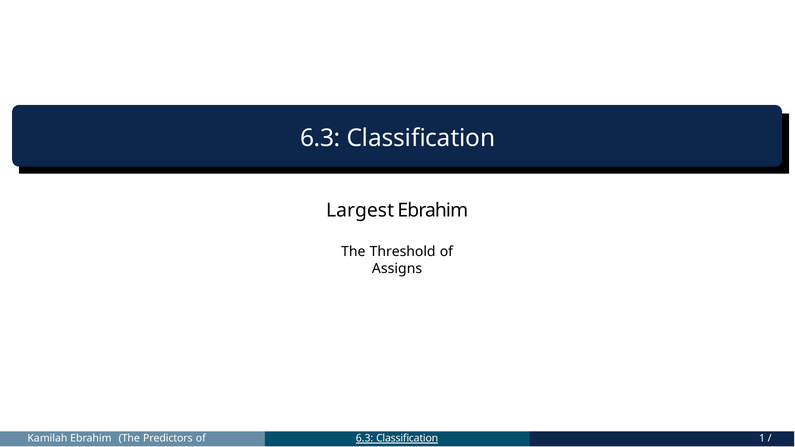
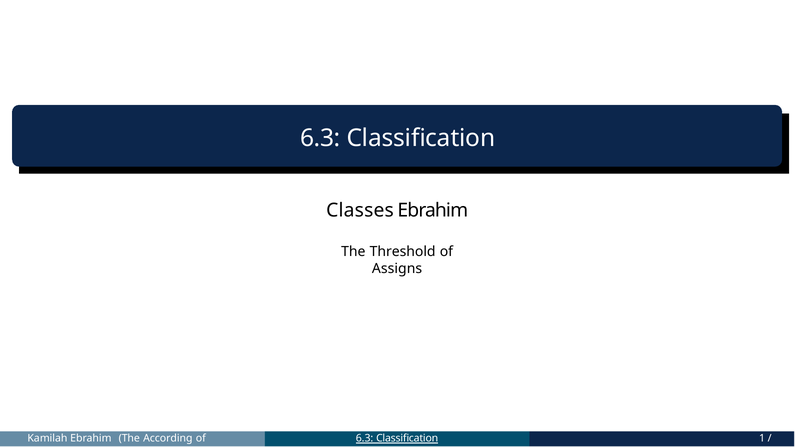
Largest: Largest -> Classes
Predictors: Predictors -> According
